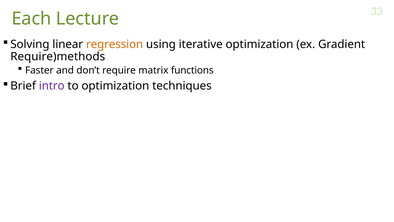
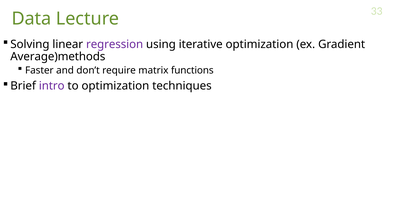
Each: Each -> Data
regression colour: orange -> purple
Require)methods: Require)methods -> Average)methods
